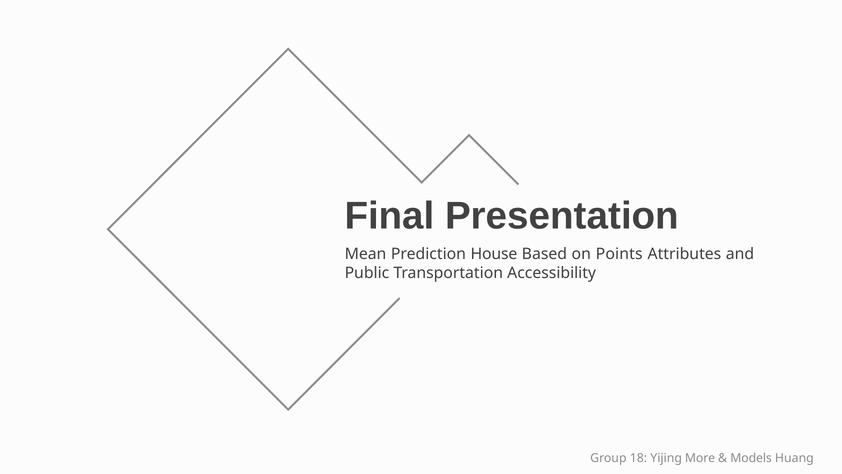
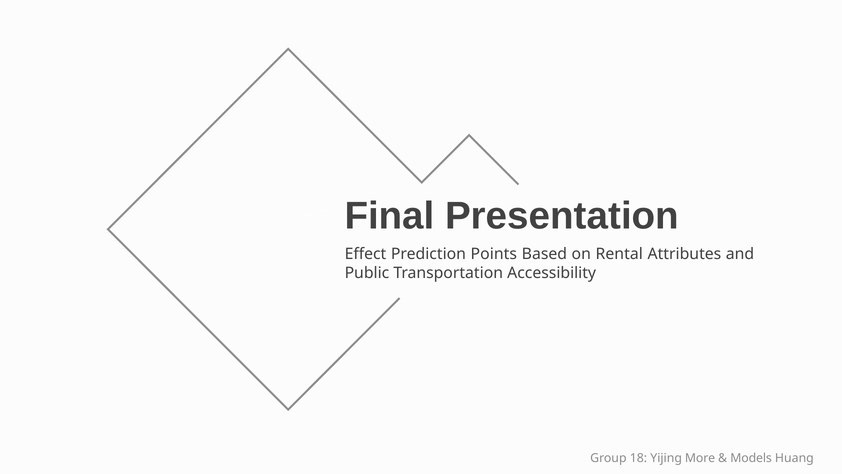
Mean: Mean -> Effect
House: House -> Points
Points: Points -> Rental
